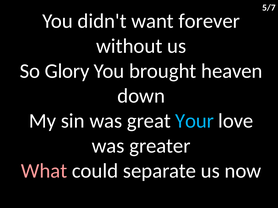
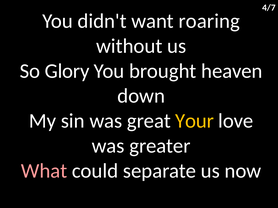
5/7: 5/7 -> 4/7
forever: forever -> roaring
Your colour: light blue -> yellow
